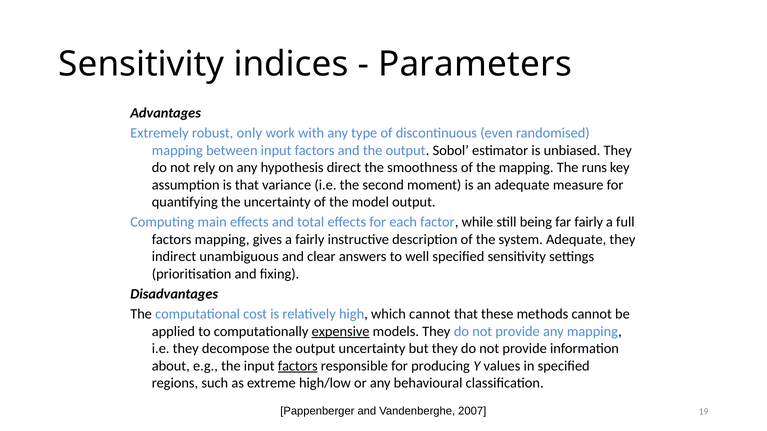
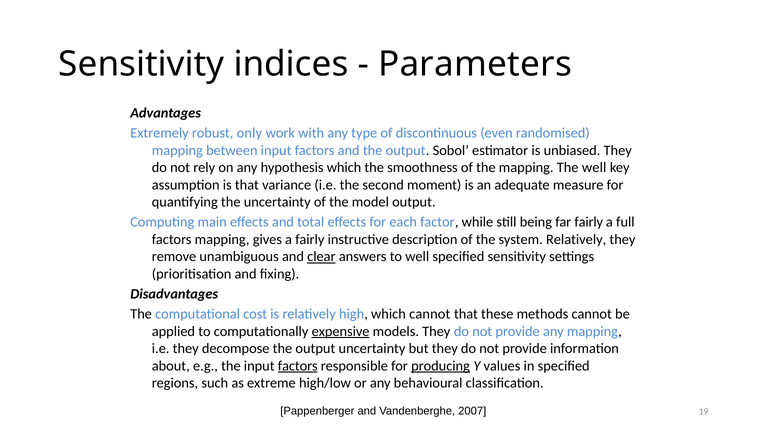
hypothesis direct: direct -> which
The runs: runs -> well
system Adequate: Adequate -> Relatively
indirect: indirect -> remove
clear underline: none -> present
producing underline: none -> present
